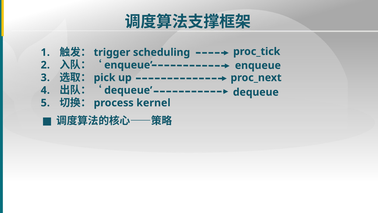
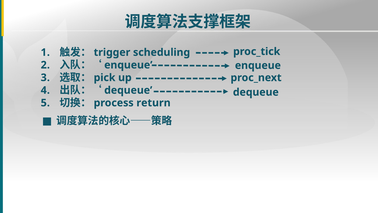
kernel: kernel -> return
